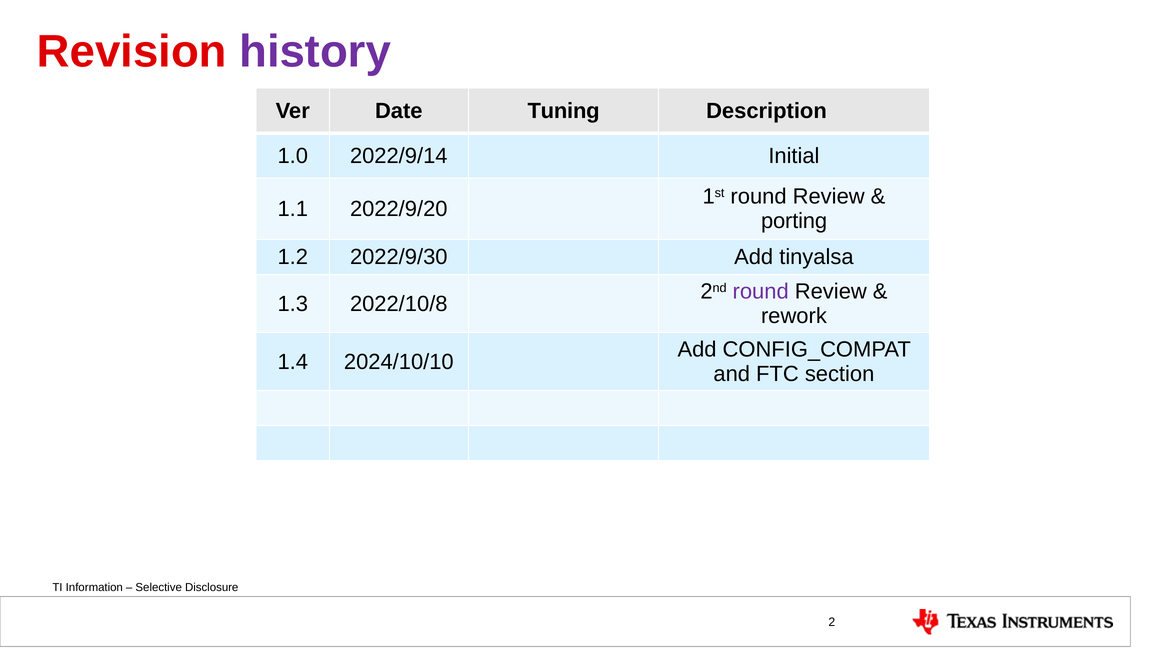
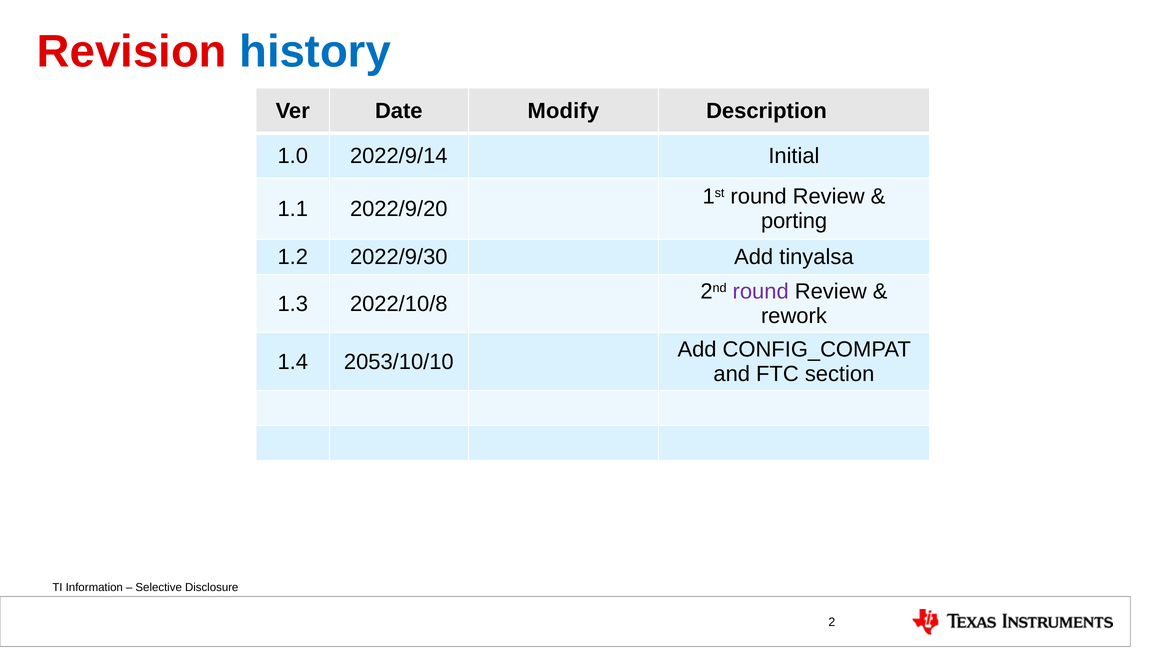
history colour: purple -> blue
Tuning: Tuning -> Modify
2024/10/10: 2024/10/10 -> 2053/10/10
